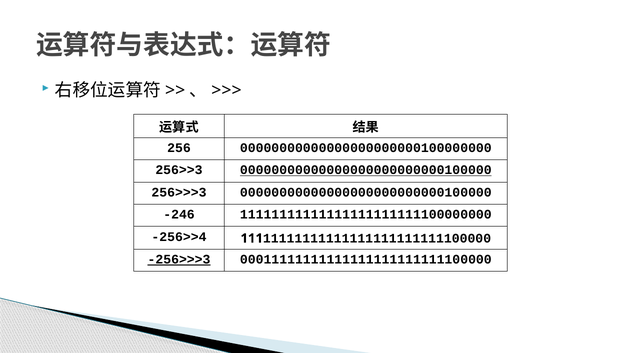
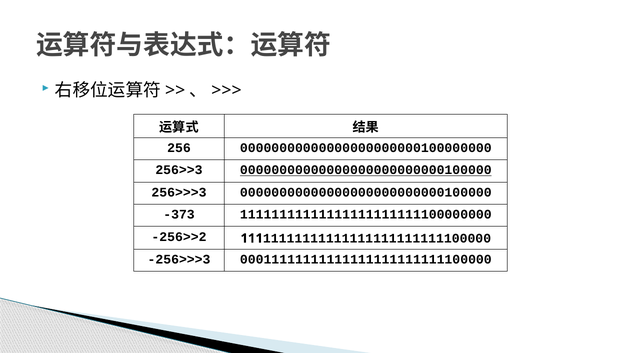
-246: -246 -> -373
-256>>4: -256>>4 -> -256>>2
-256>>>3 underline: present -> none
